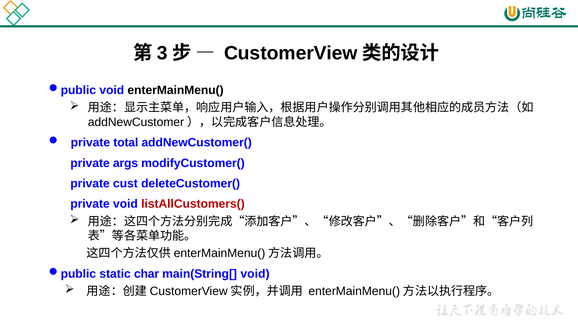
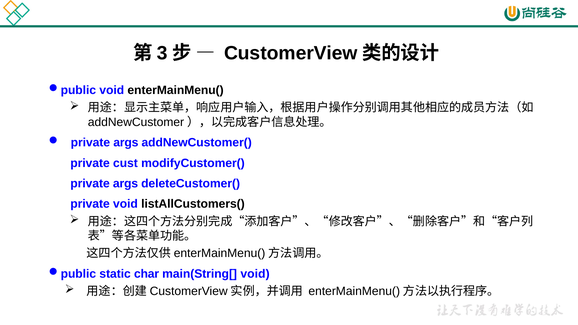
total at (126, 143): total -> args
args: args -> cust
cust at (125, 184): cust -> args
listAllCustomers( colour: red -> black
